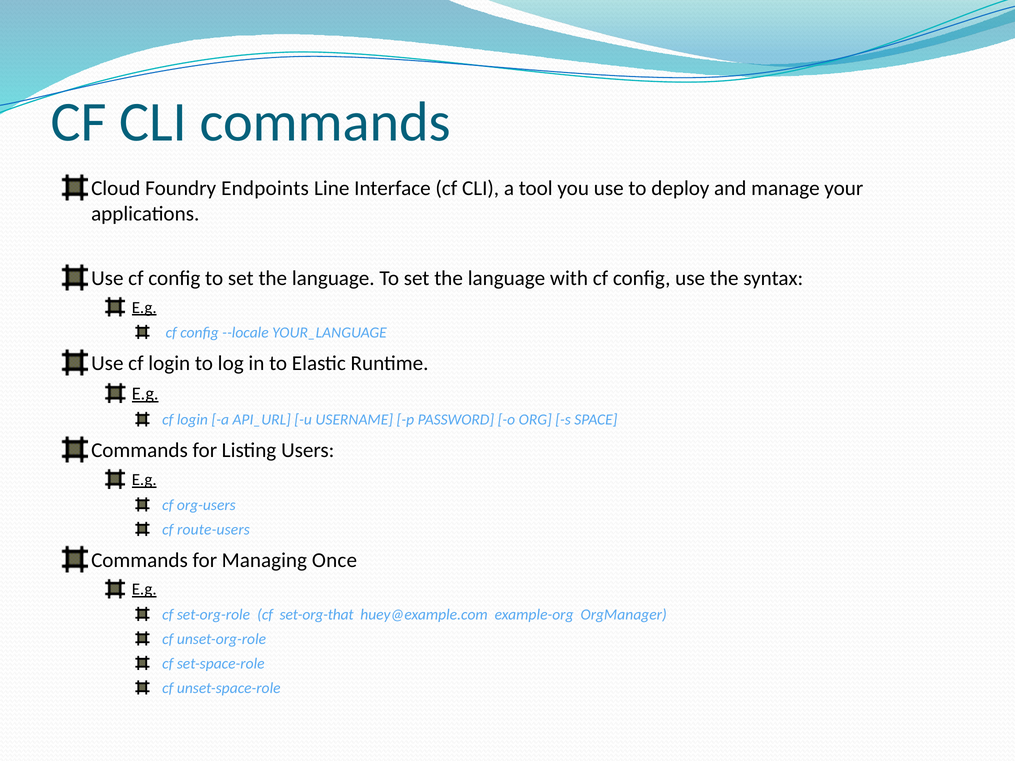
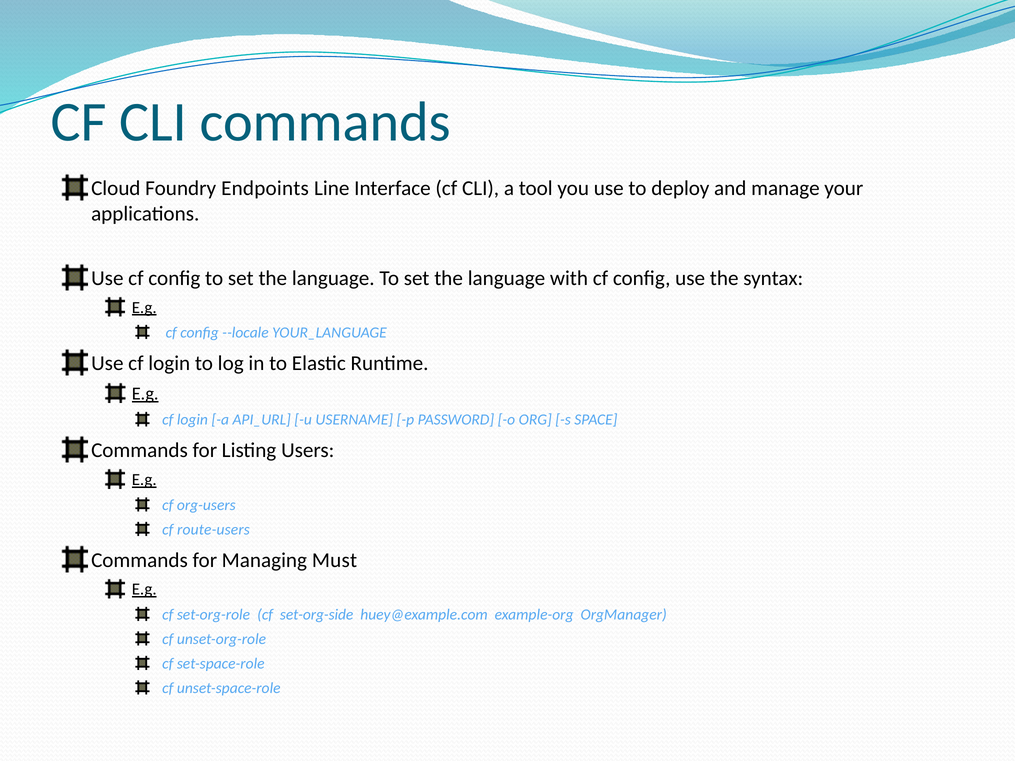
Once: Once -> Must
set-org-that: set-org-that -> set-org-side
